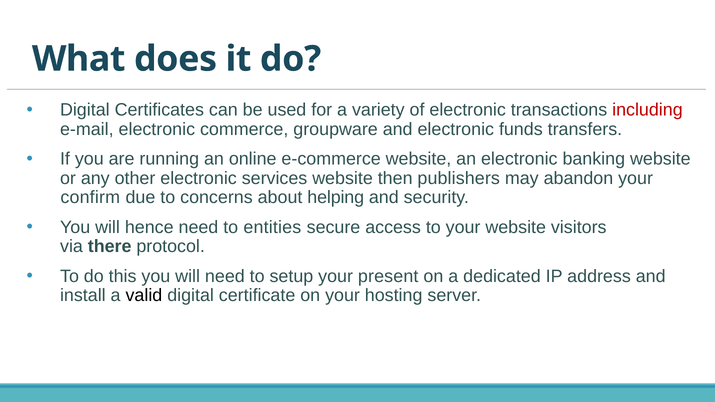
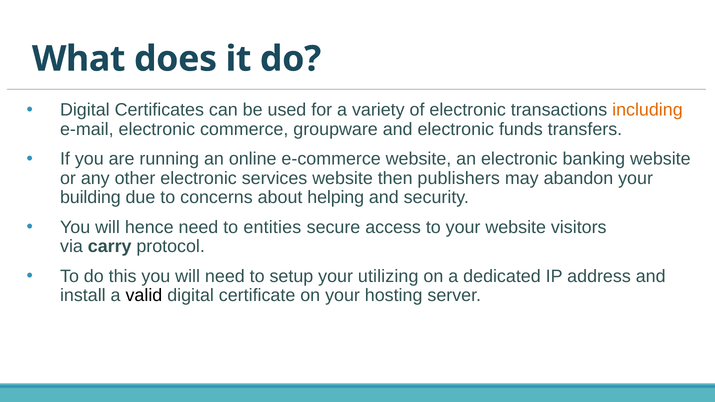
including colour: red -> orange
confirm: confirm -> building
there: there -> carry
present: present -> utilizing
